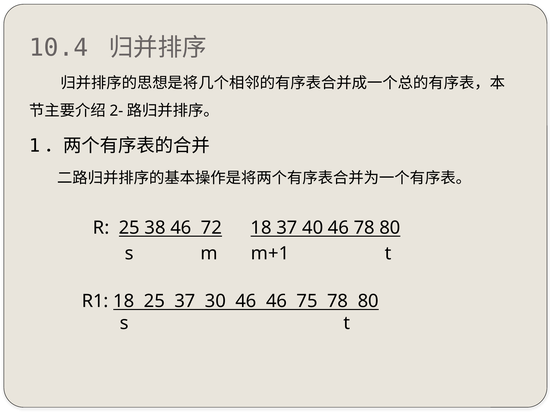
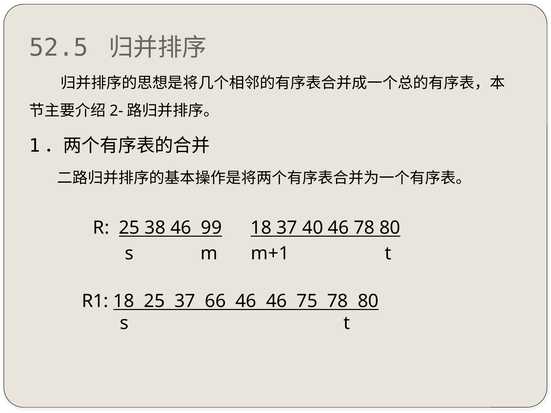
10.4: 10.4 -> 52.5
72: 72 -> 99
30: 30 -> 66
